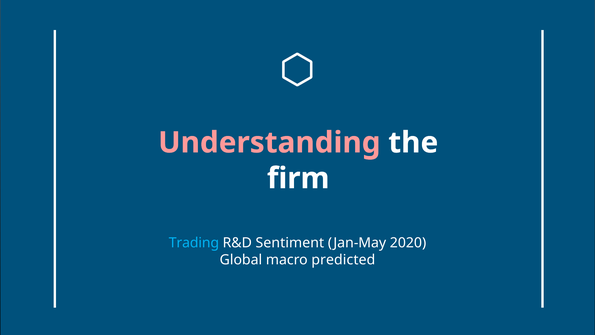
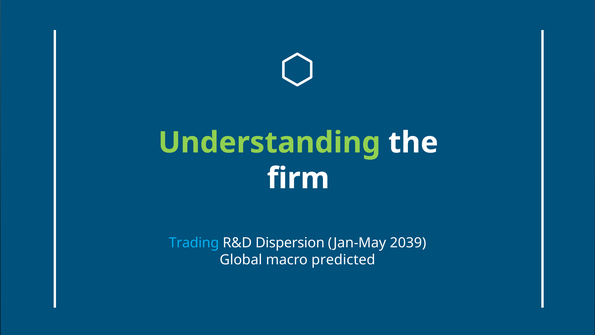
Understanding colour: pink -> light green
Sentiment: Sentiment -> Dispersion
2020: 2020 -> 2039
